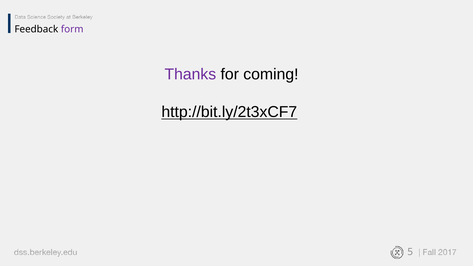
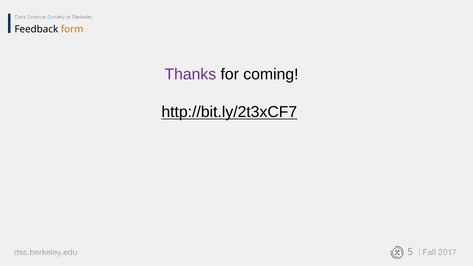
form colour: purple -> orange
